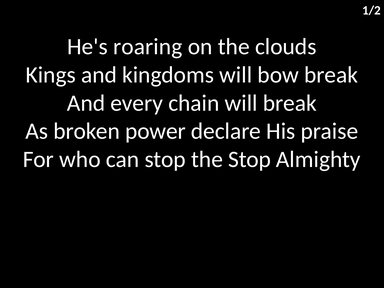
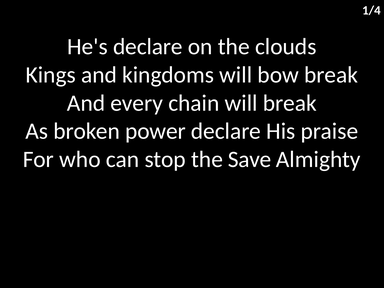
1/2: 1/2 -> 1/4
He's roaring: roaring -> declare
the Stop: Stop -> Save
